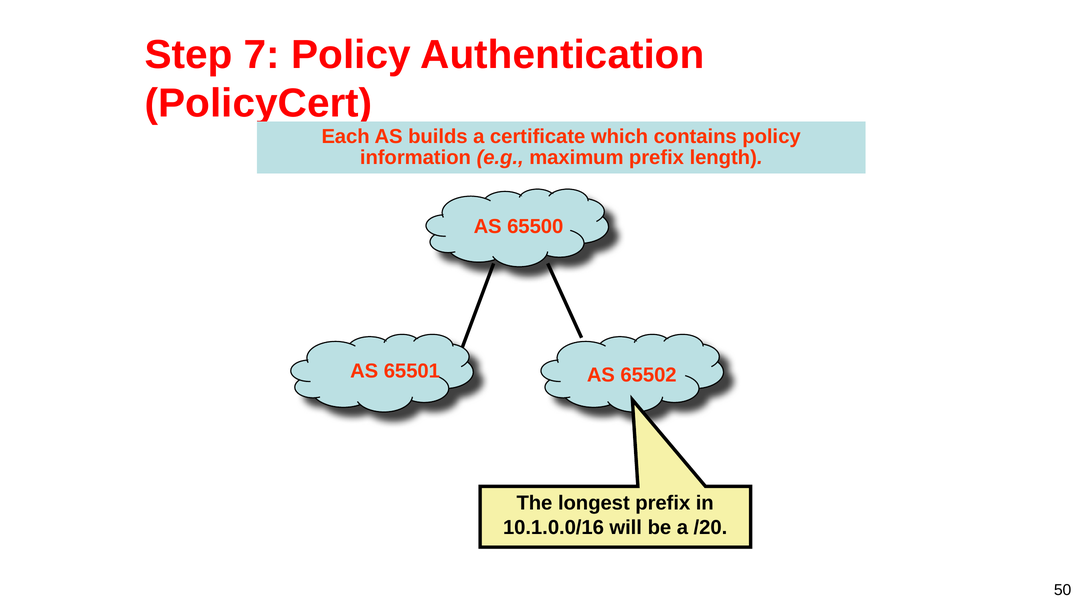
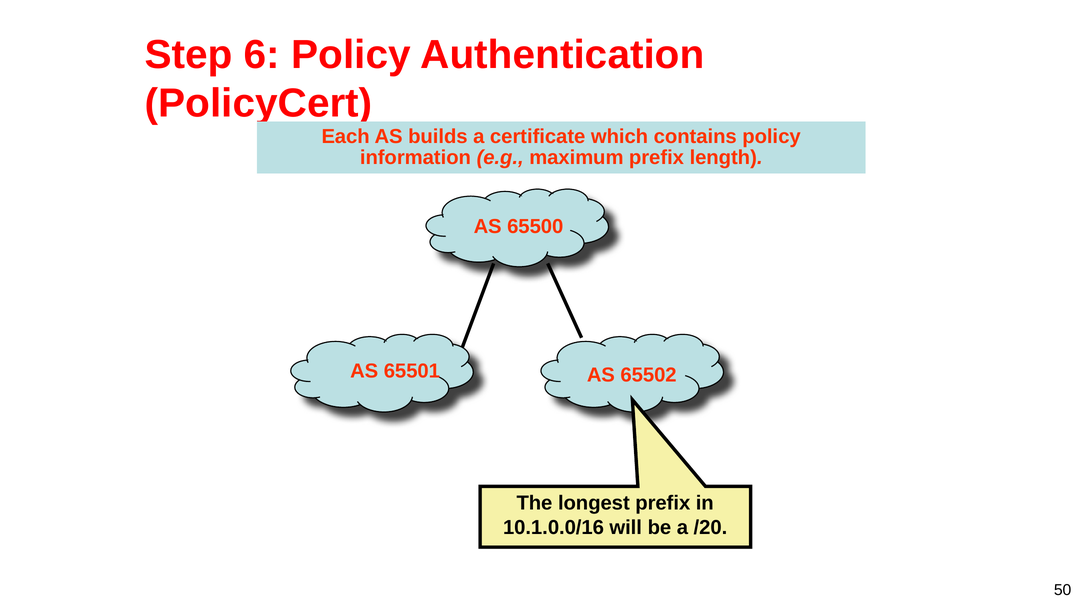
7: 7 -> 6
